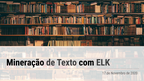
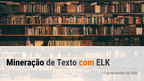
com colour: black -> orange
